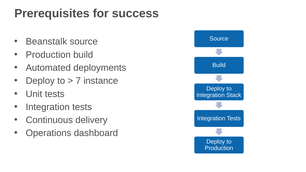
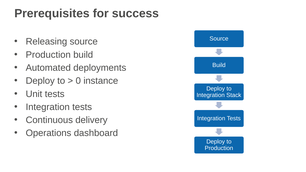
Beanstalk: Beanstalk -> Releasing
7: 7 -> 0
